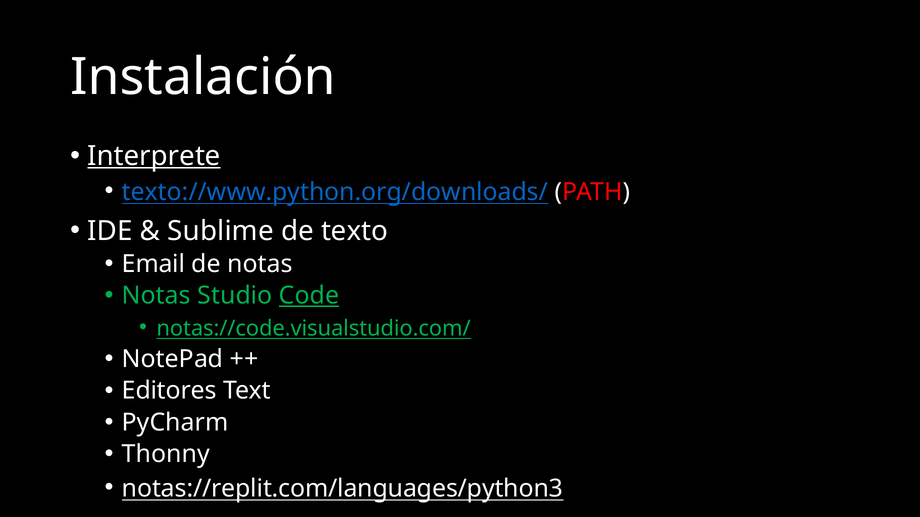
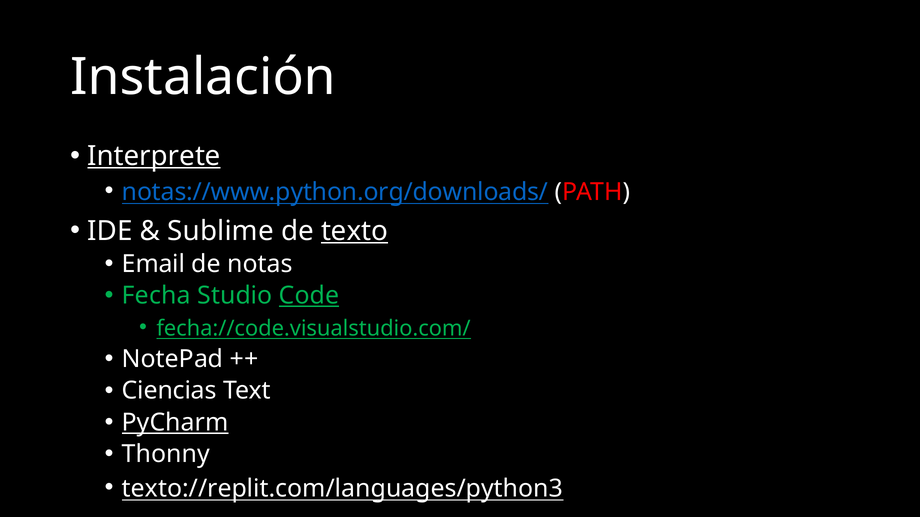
texto://www.python.org/downloads/: texto://www.python.org/downloads/ -> notas://www.python.org/downloads/
texto underline: none -> present
Notas at (156, 296): Notas -> Fecha
notas://code.visualstudio.com/: notas://code.visualstudio.com/ -> fecha://code.visualstudio.com/
Editores: Editores -> Ciencias
PyCharm underline: none -> present
notas://replit.com/languages/python3: notas://replit.com/languages/python3 -> texto://replit.com/languages/python3
